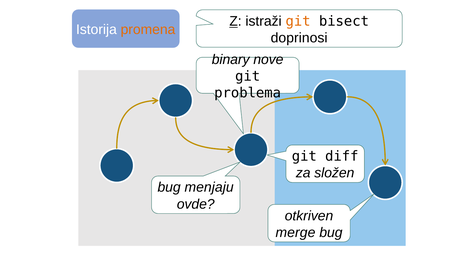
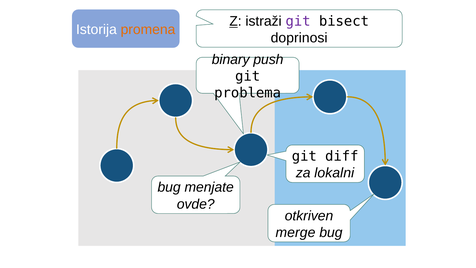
git at (298, 21) colour: orange -> purple
nove: nove -> push
složen: složen -> lokalni
menjaju: menjaju -> menjate
